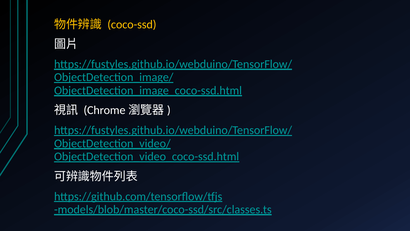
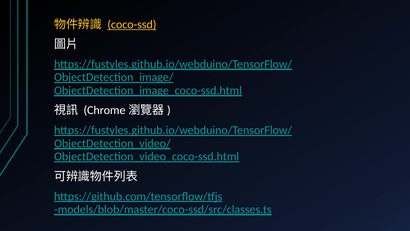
coco-ssd underline: none -> present
